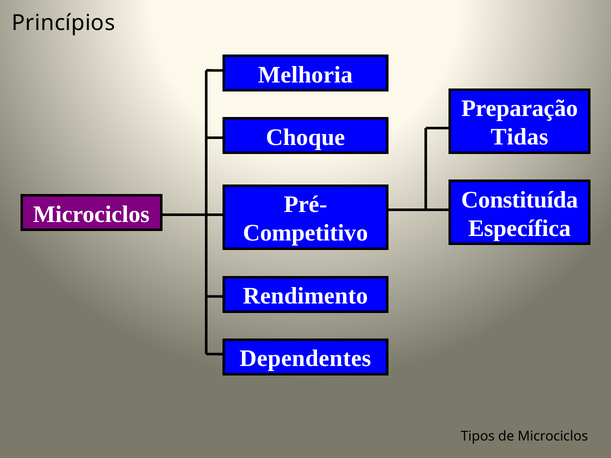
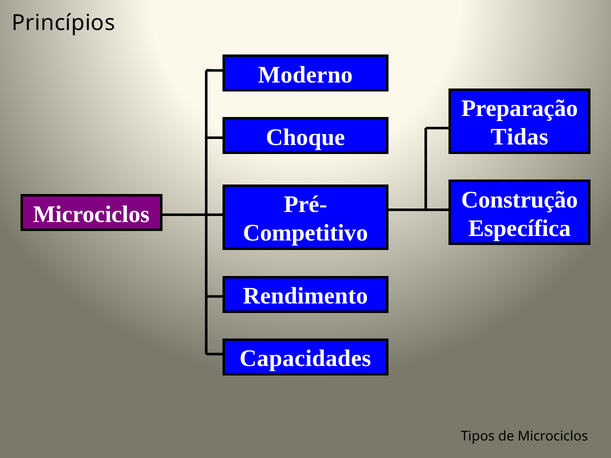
Melhoria: Melhoria -> Moderno
Constituída: Constituída -> Construção
Dependentes: Dependentes -> Capacidades
